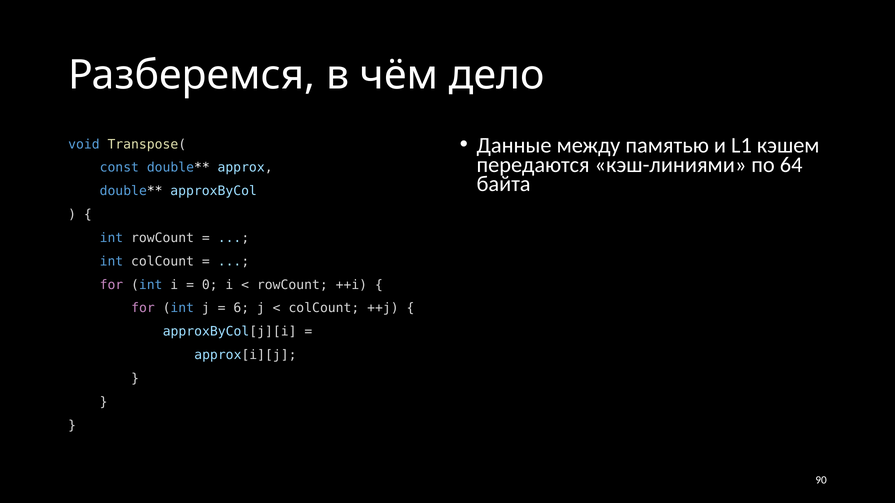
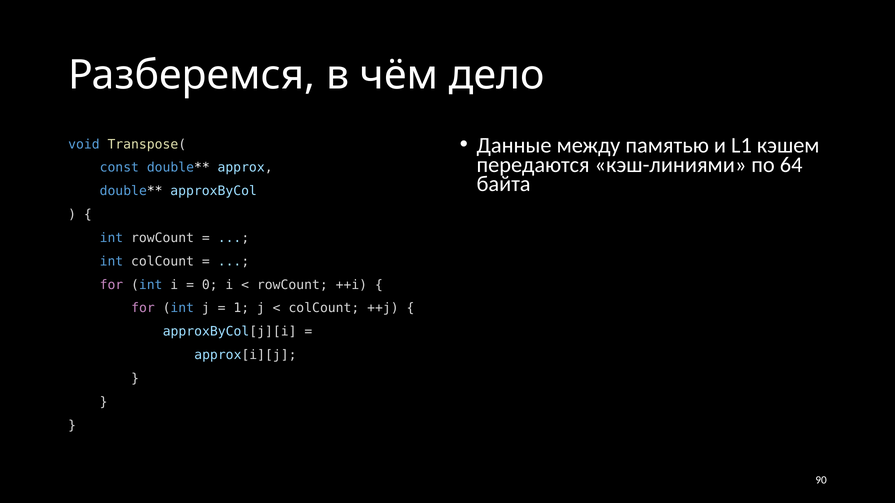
6: 6 -> 1
